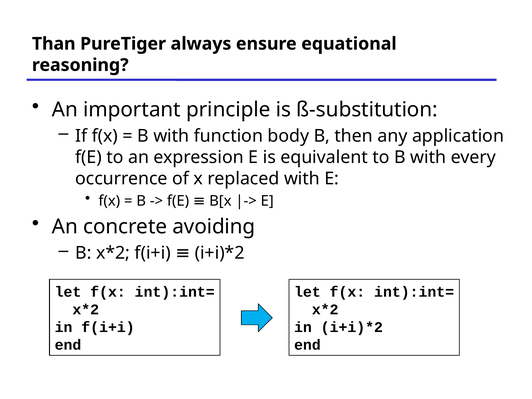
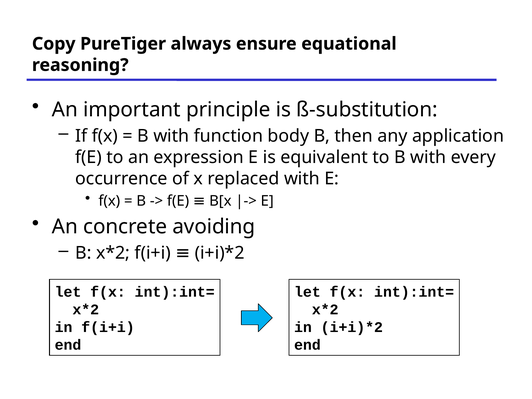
Than: Than -> Copy
